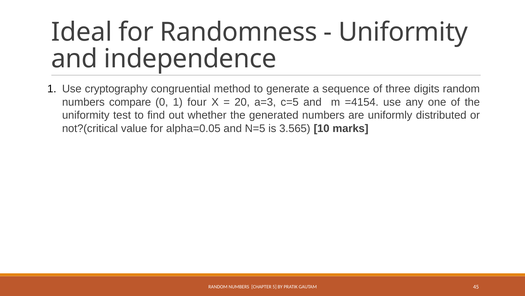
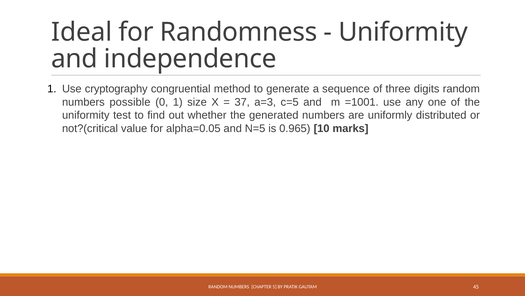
compare: compare -> possible
four: four -> size
20: 20 -> 37
=4154: =4154 -> =1001
3.565: 3.565 -> 0.965
